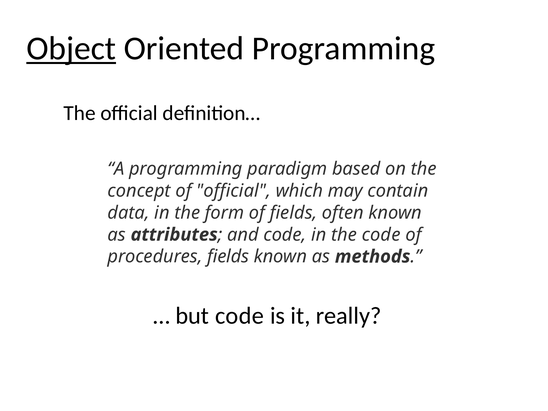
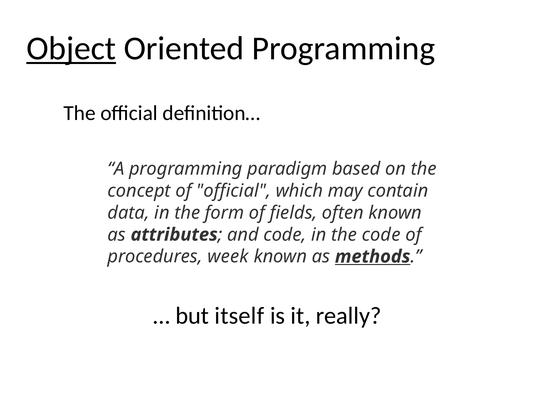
procedures fields: fields -> week
methods underline: none -> present
but code: code -> itself
